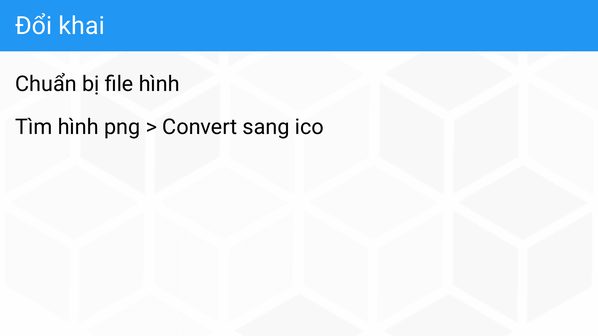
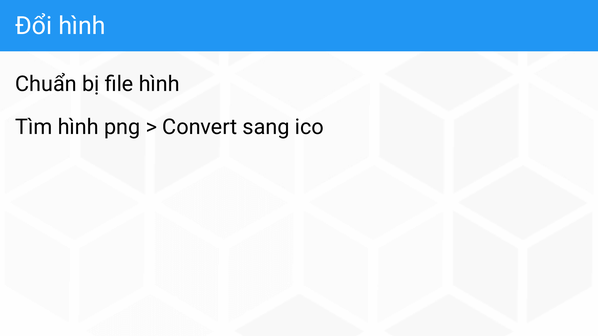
Đổi khai: khai -> hình
